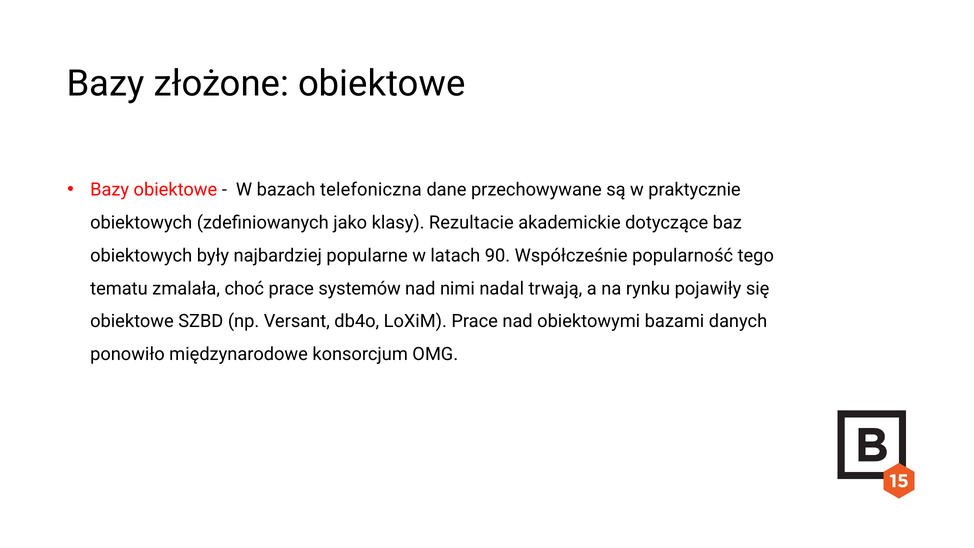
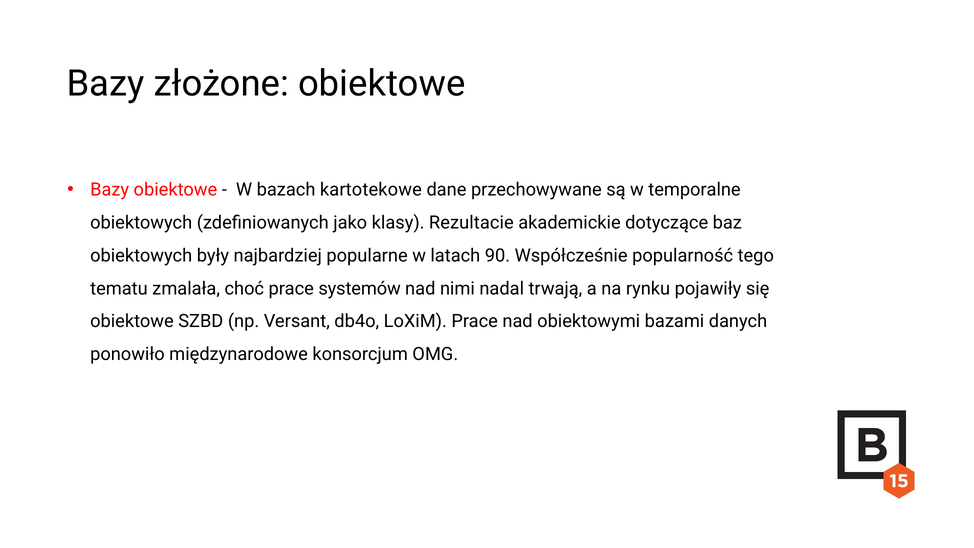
telefoniczna: telefoniczna -> kartotekowe
praktycznie: praktycznie -> temporalne
